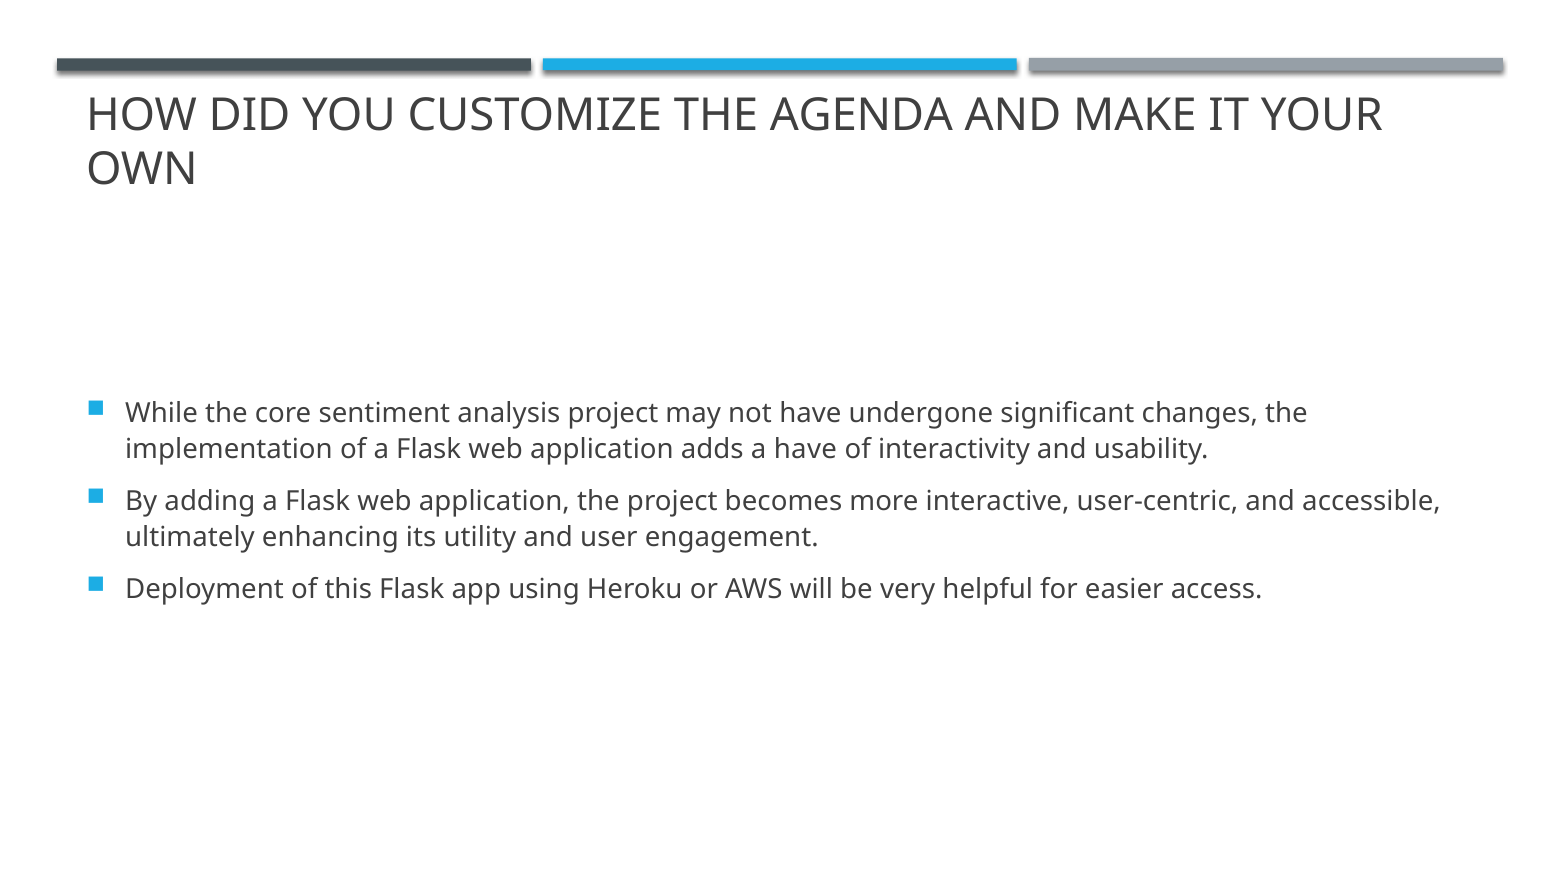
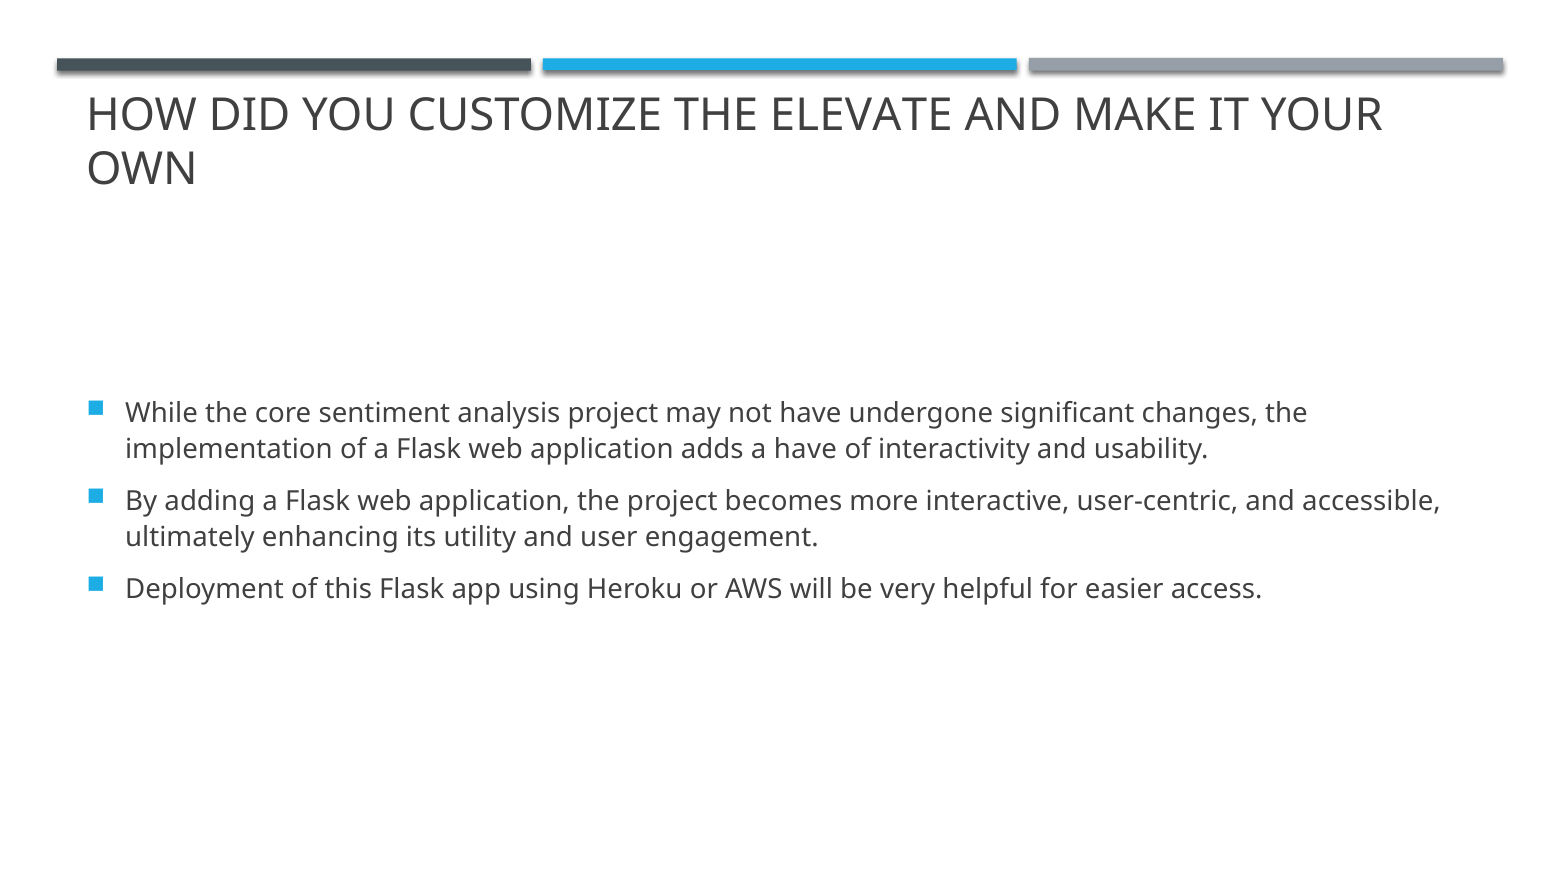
AGENDA: AGENDA -> ELEVATE
